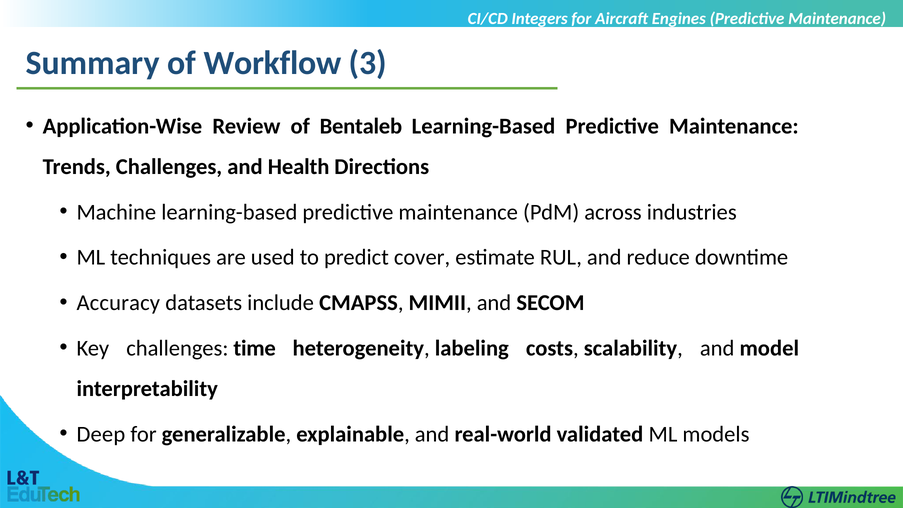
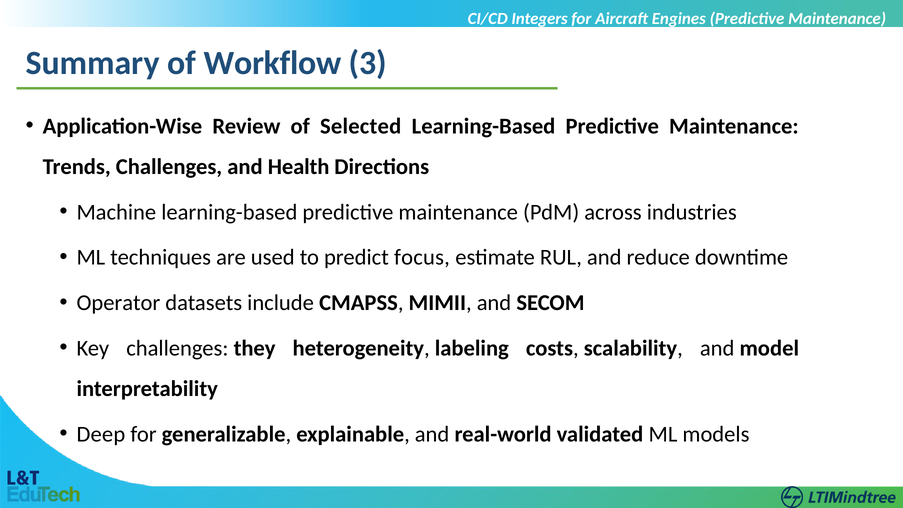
Bentaleb: Bentaleb -> Selected
cover: cover -> focus
Accuracy: Accuracy -> Operator
time: time -> they
